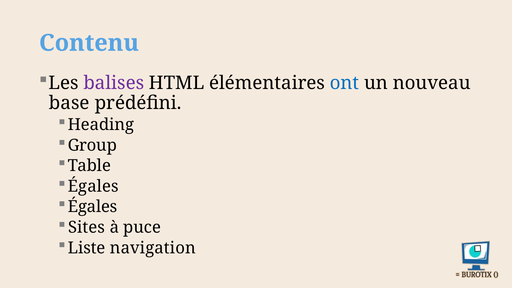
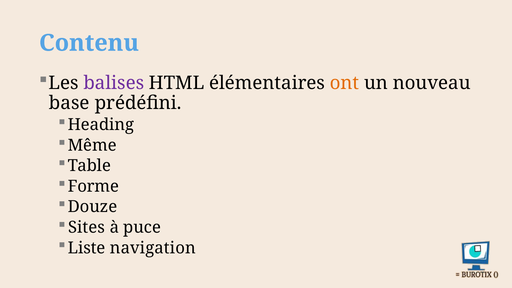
ont colour: blue -> orange
Group: Group -> Même
Égales at (93, 186): Égales -> Forme
Égales at (93, 207): Égales -> Douze
